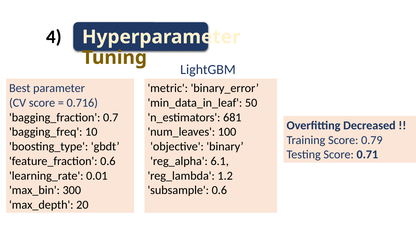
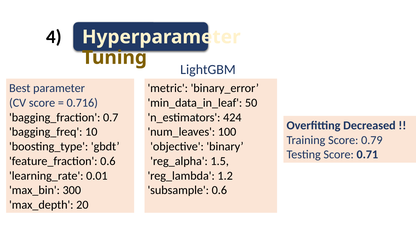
681: 681 -> 424
6.1: 6.1 -> 1.5
